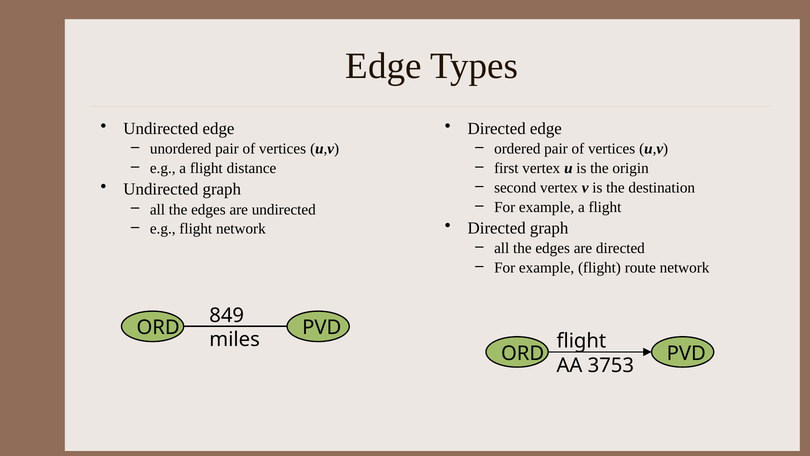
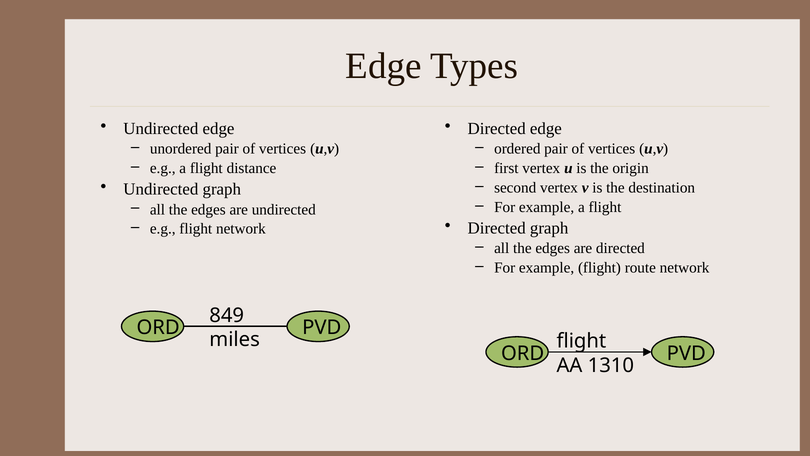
3753: 3753 -> 1310
